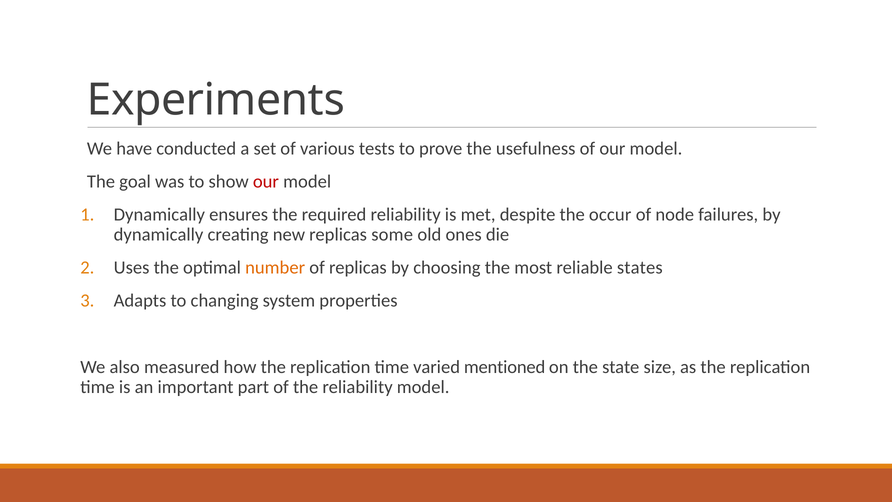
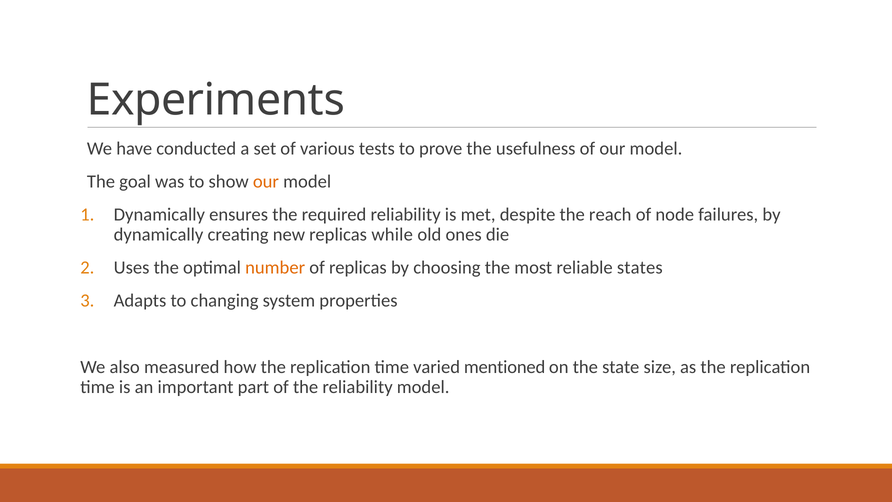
our at (266, 181) colour: red -> orange
occur: occur -> reach
some: some -> while
